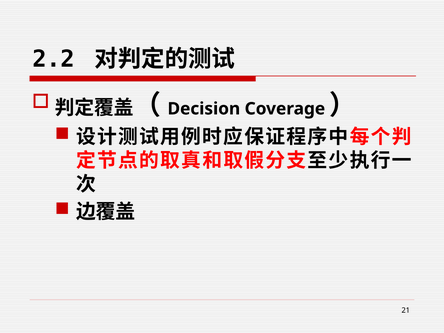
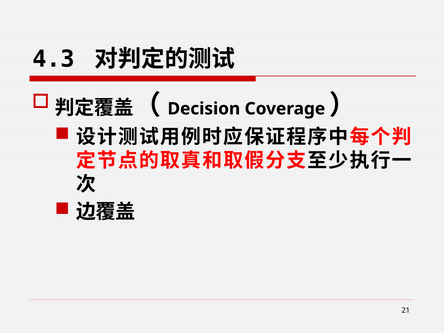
2.2: 2.2 -> 4.3
